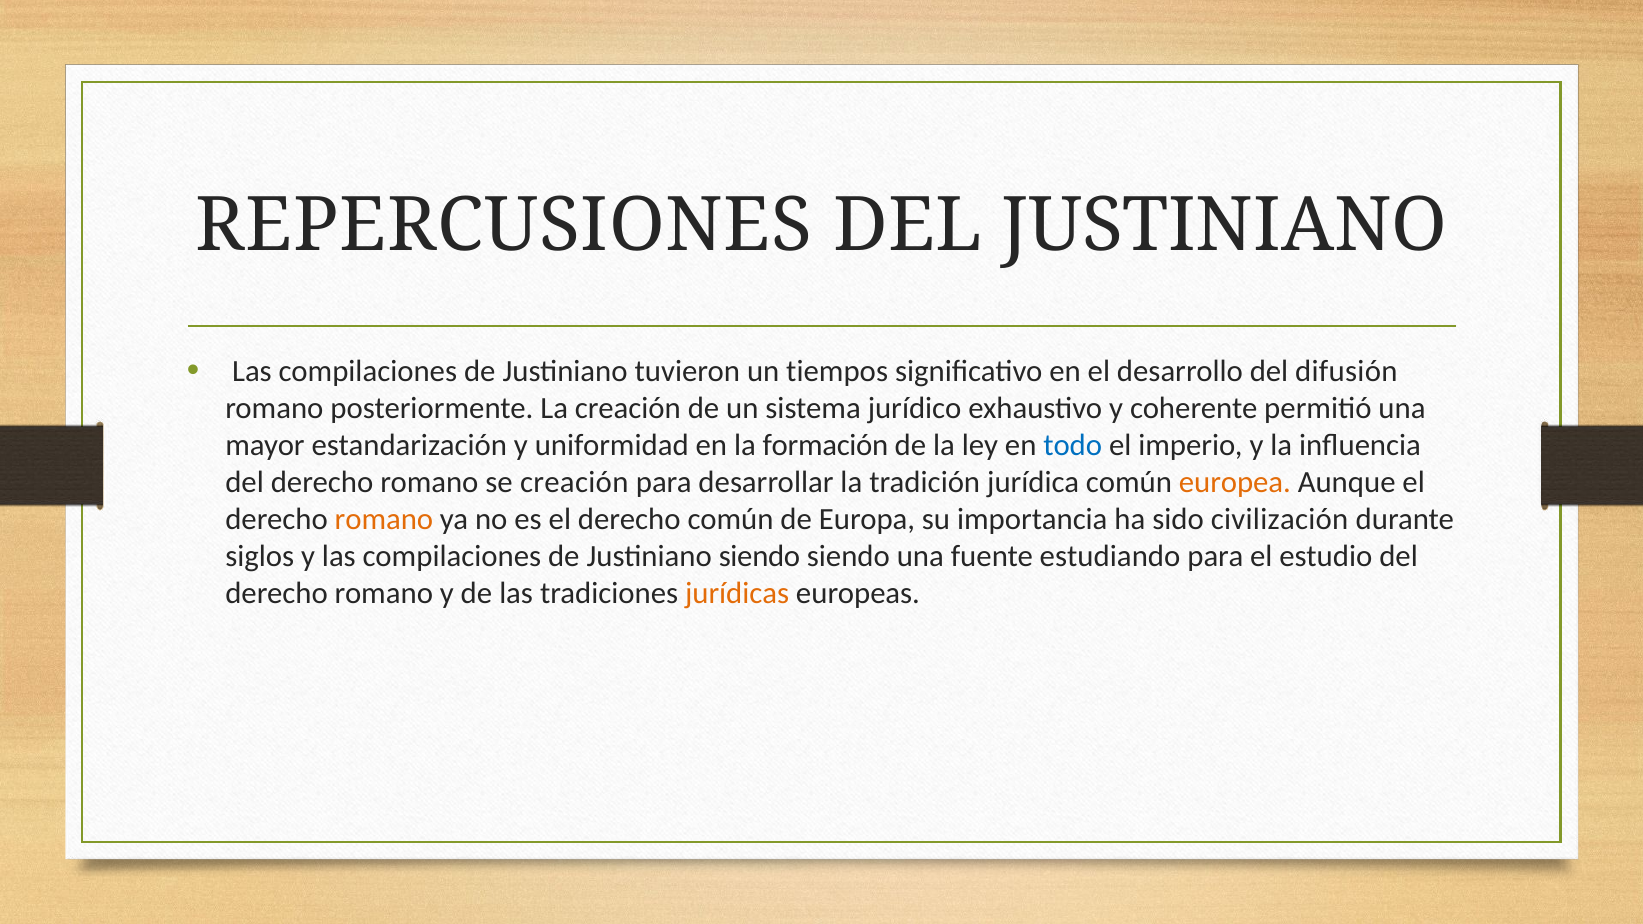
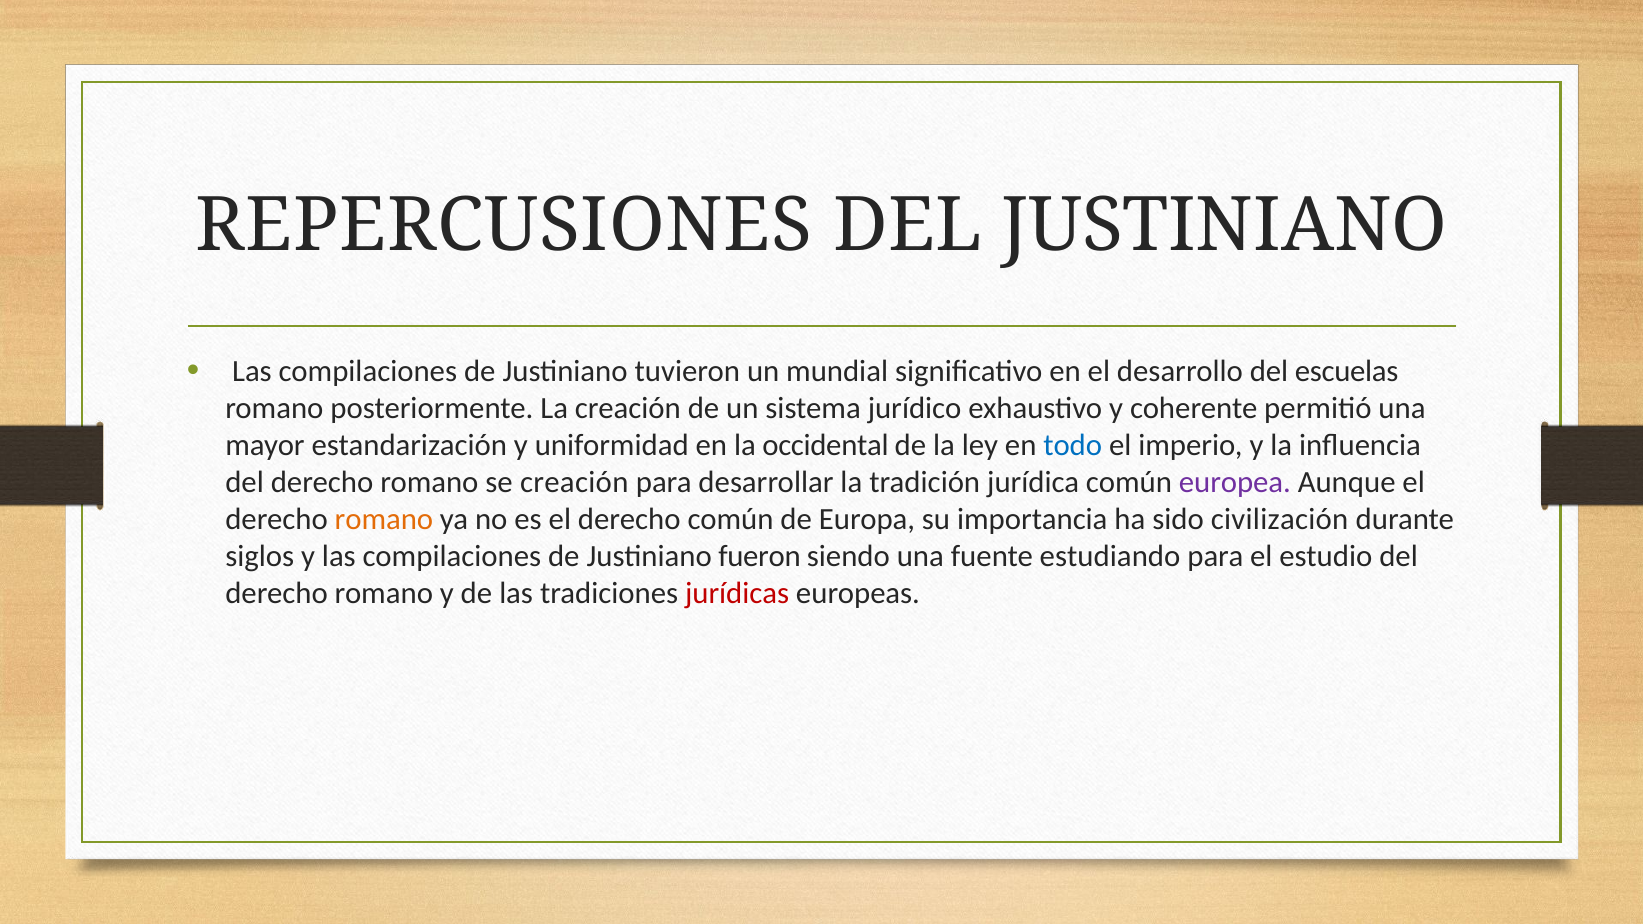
tiempos: tiempos -> mundial
difusión: difusión -> escuelas
formación: formación -> occidental
europea colour: orange -> purple
Justiniano siendo: siendo -> fueron
jurídicas colour: orange -> red
